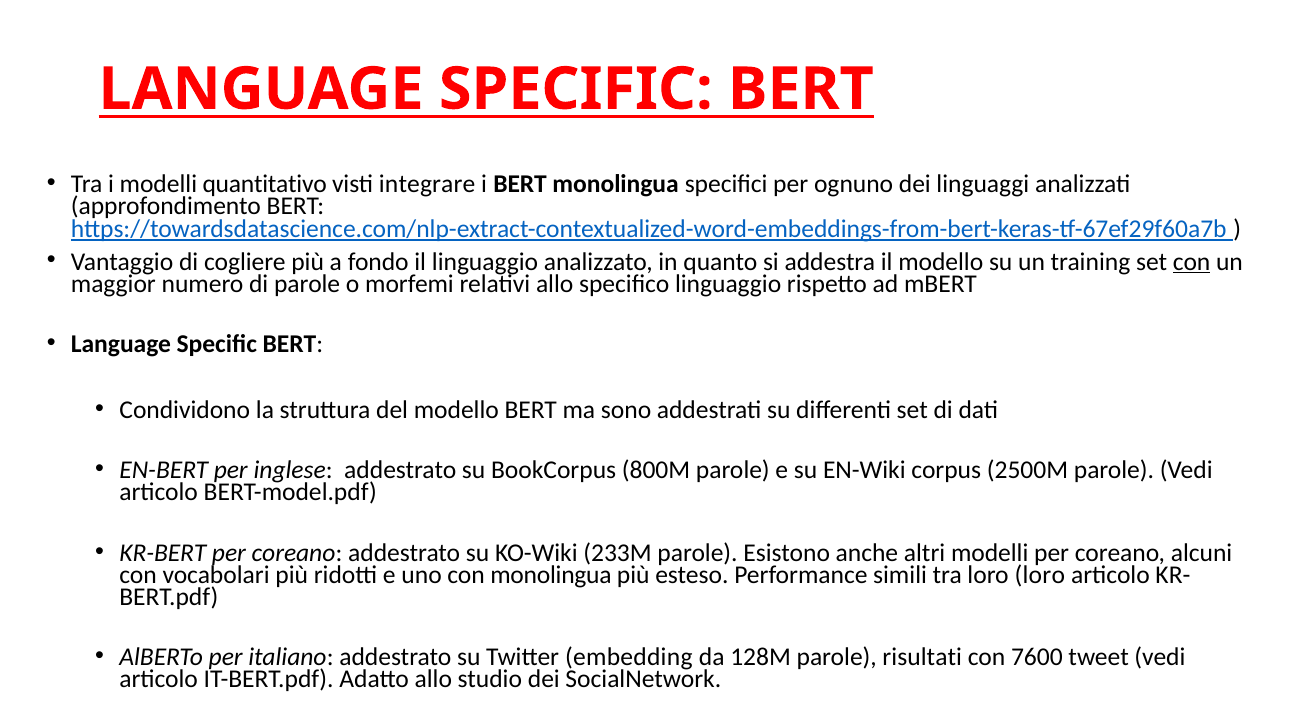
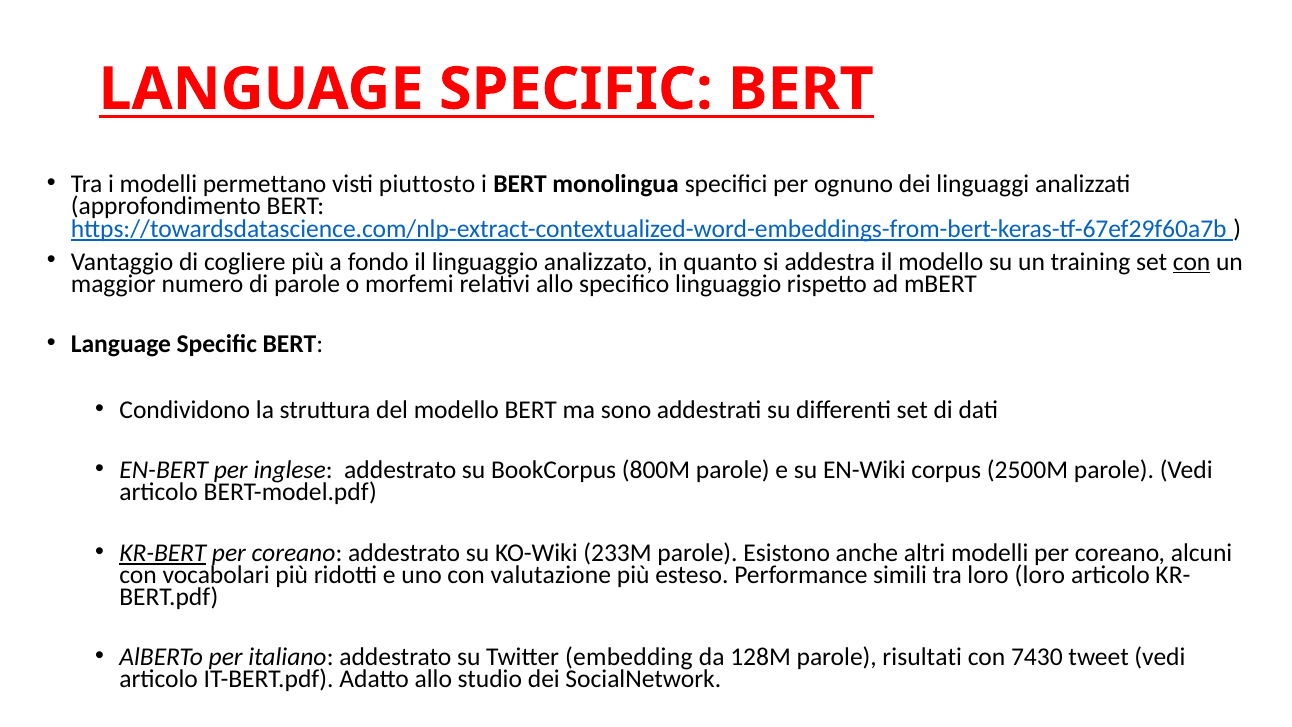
quantitativo: quantitativo -> permettano
integrare: integrare -> piuttosto
KR-BERT underline: none -> present
con monolingua: monolingua -> valutazione
7600: 7600 -> 7430
